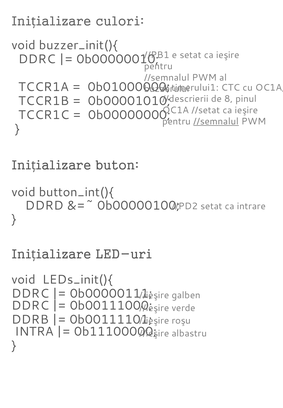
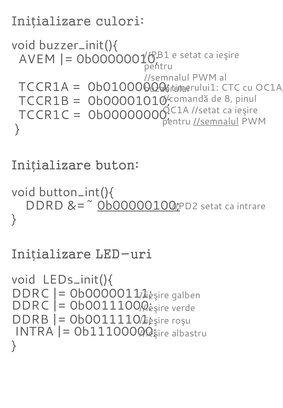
DDRC at (37, 59): DDRC -> AVEM
//descrierii: //descrierii -> //comandă
0b00000100 underline: none -> present
